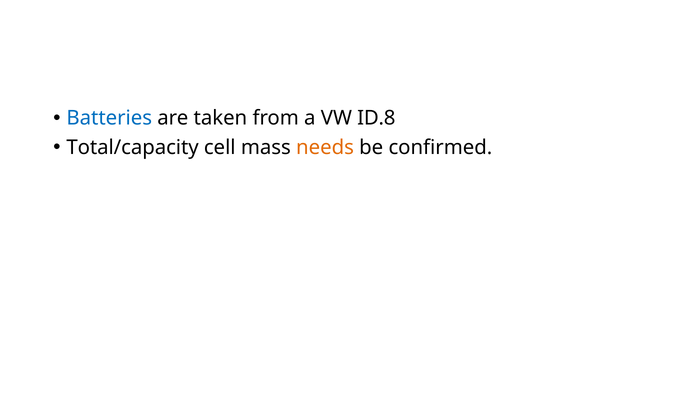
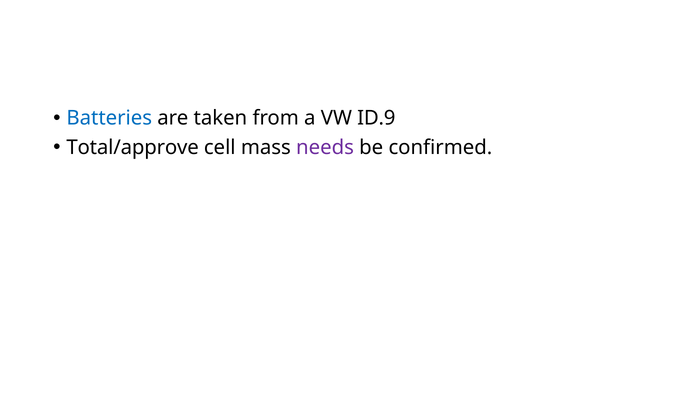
ID.8: ID.8 -> ID.9
Total/capacity: Total/capacity -> Total/approve
needs colour: orange -> purple
